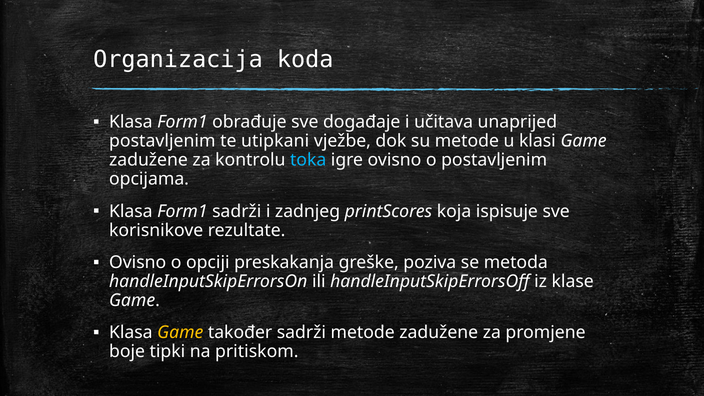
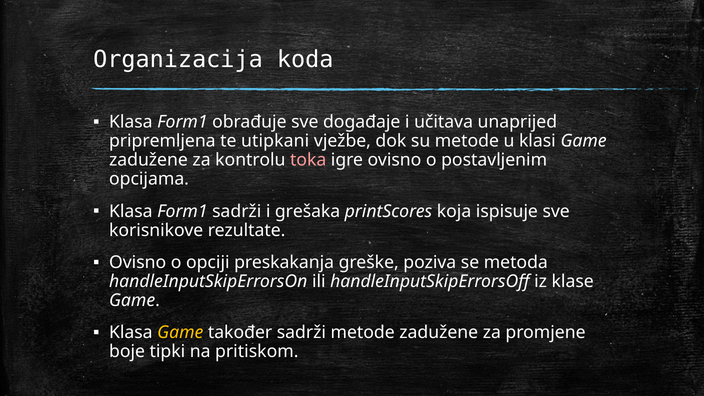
postavljenim at (162, 141): postavljenim -> pripremljena
toka colour: light blue -> pink
zadnjeg: zadnjeg -> grešaka
